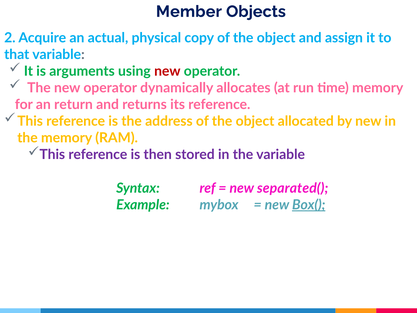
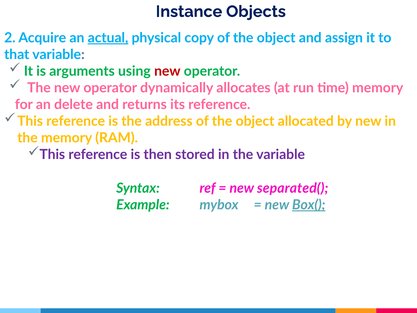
Member: Member -> Instance
actual underline: none -> present
return: return -> delete
